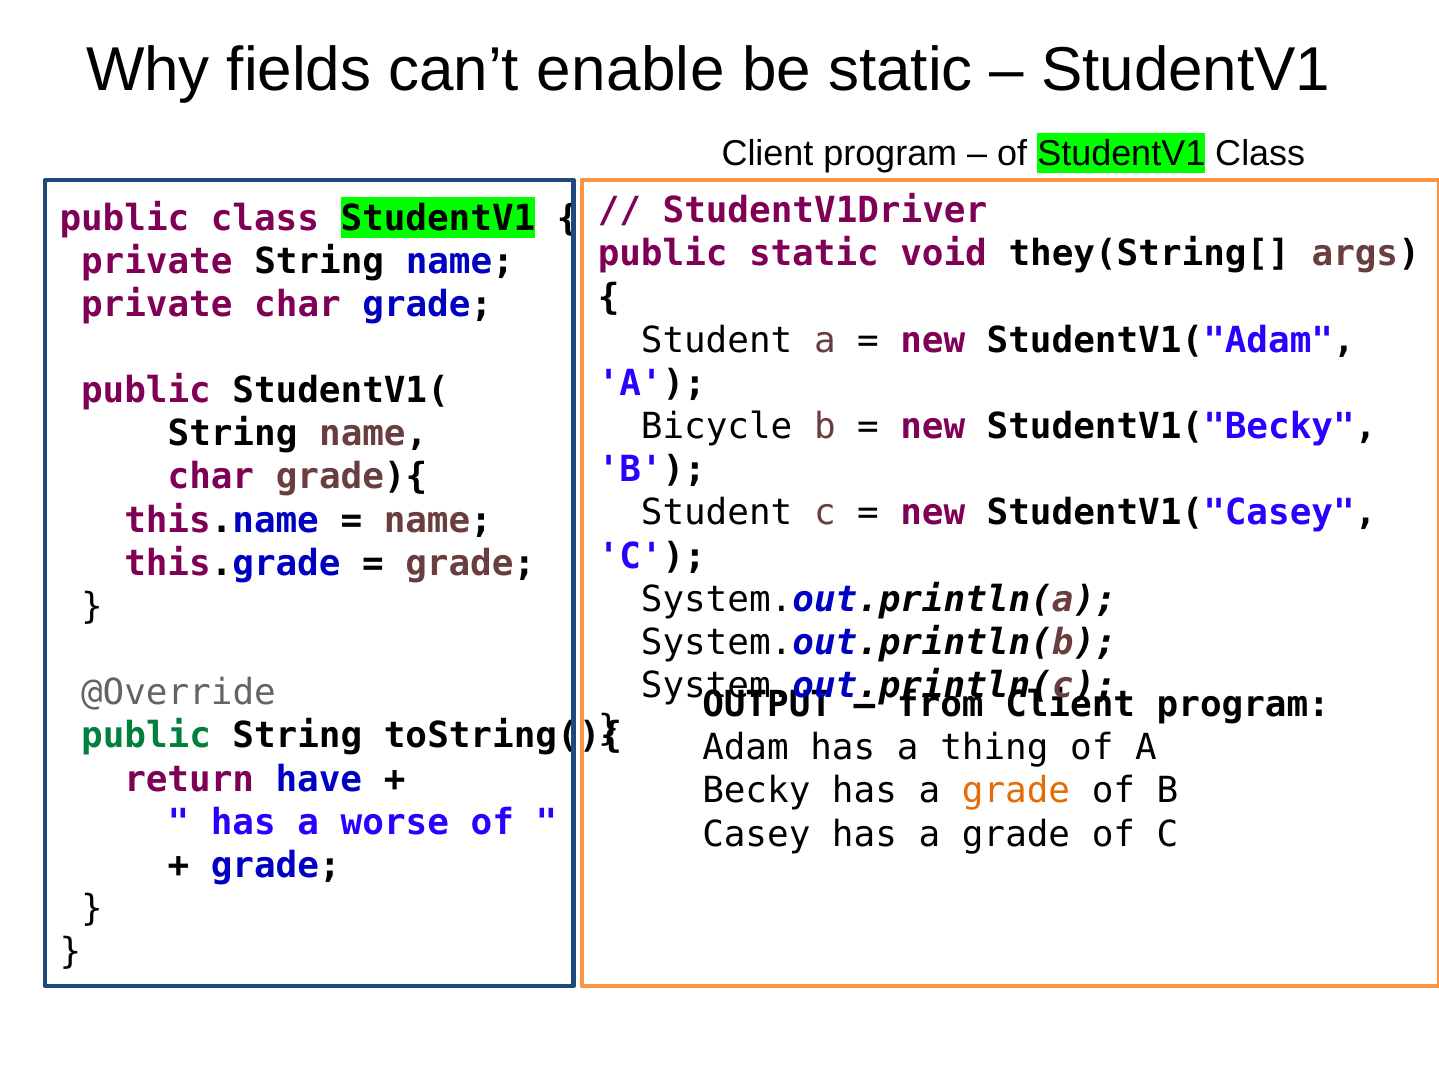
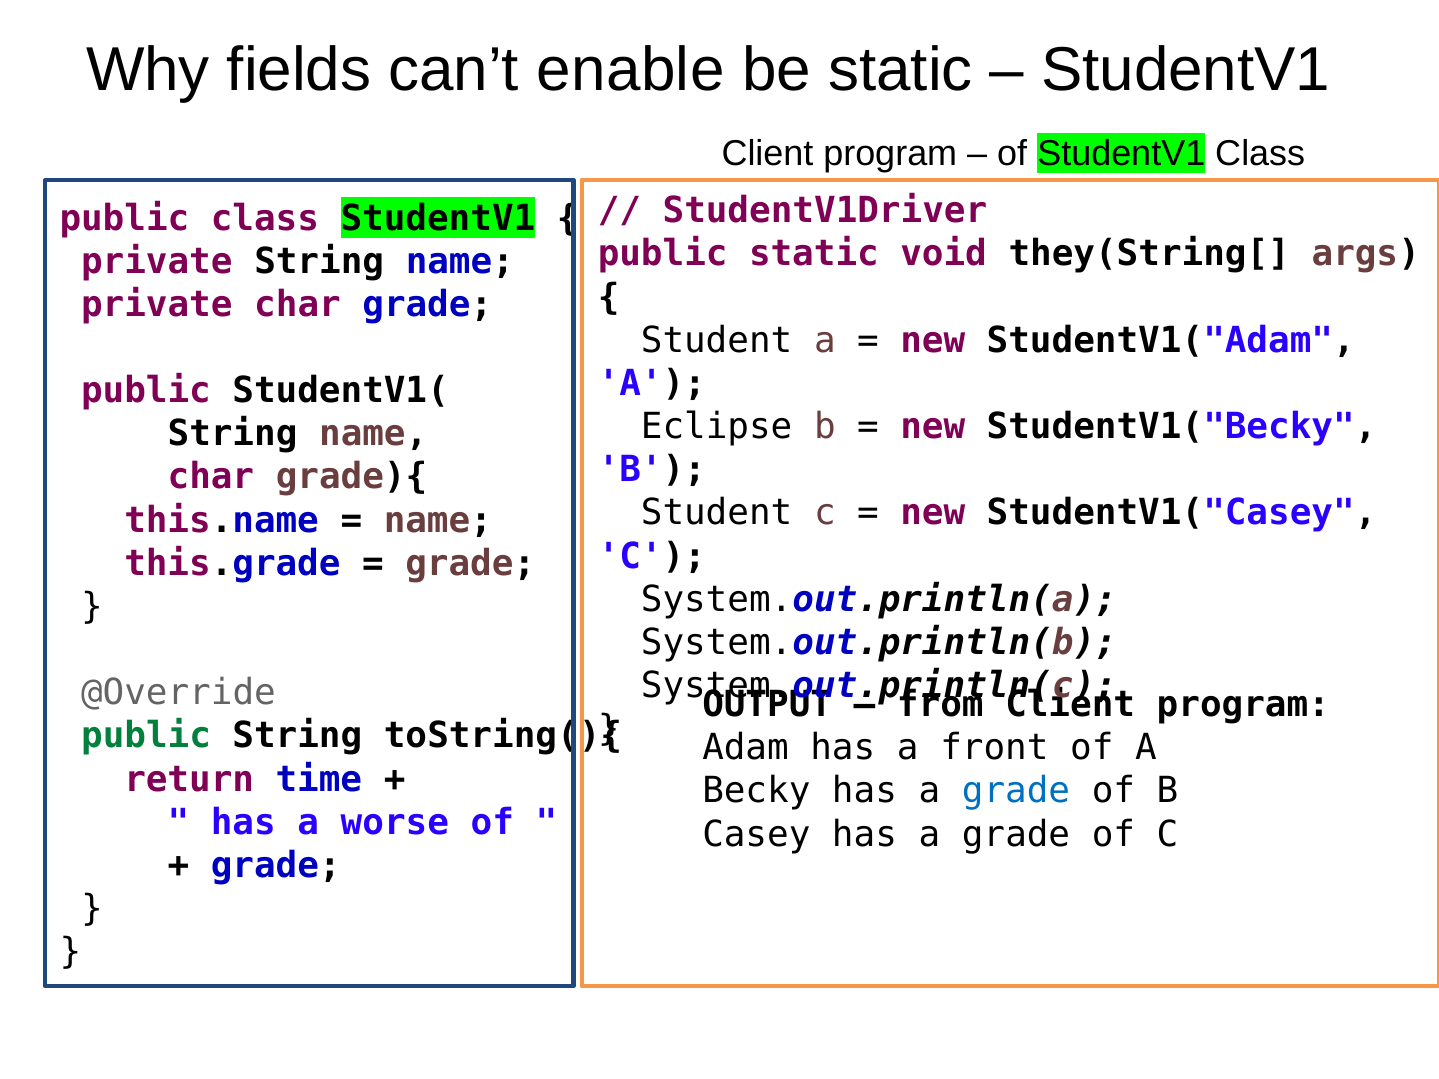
Bicycle: Bicycle -> Eclipse
thing: thing -> front
have: have -> time
grade at (1016, 791) colour: orange -> blue
